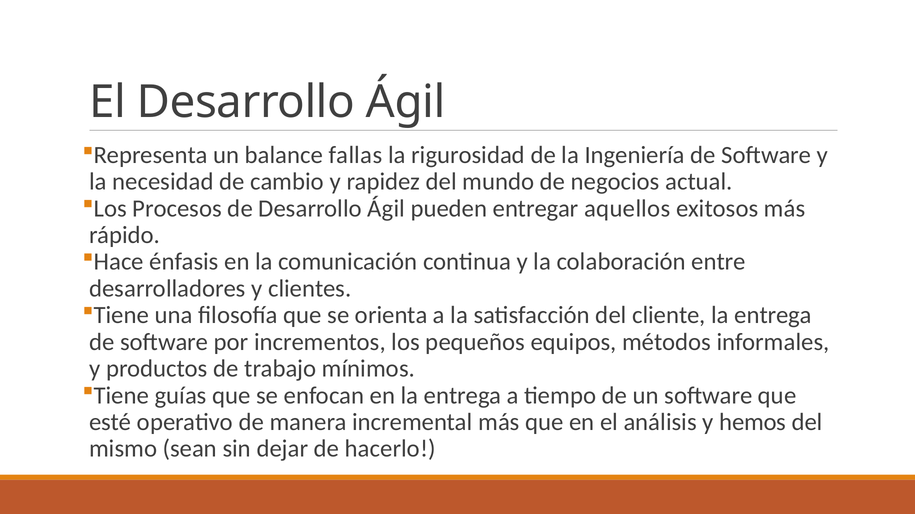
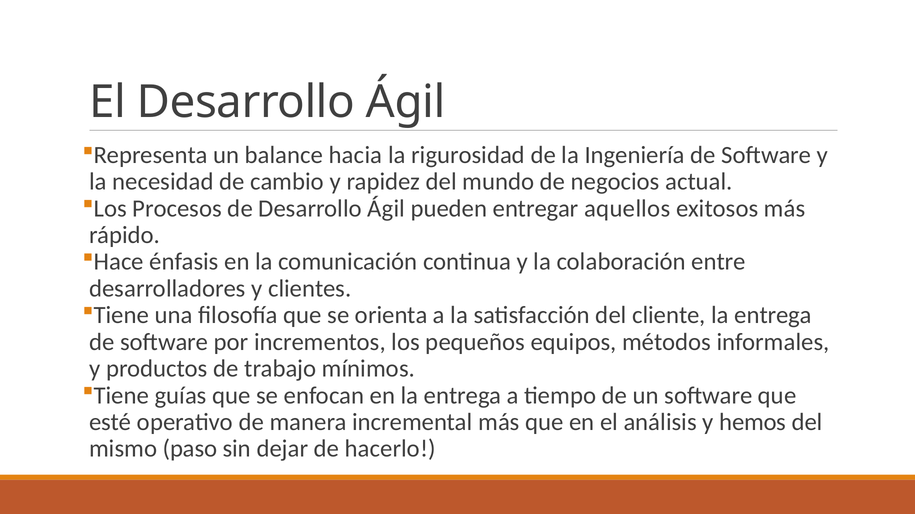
fallas: fallas -> hacia
sean: sean -> paso
